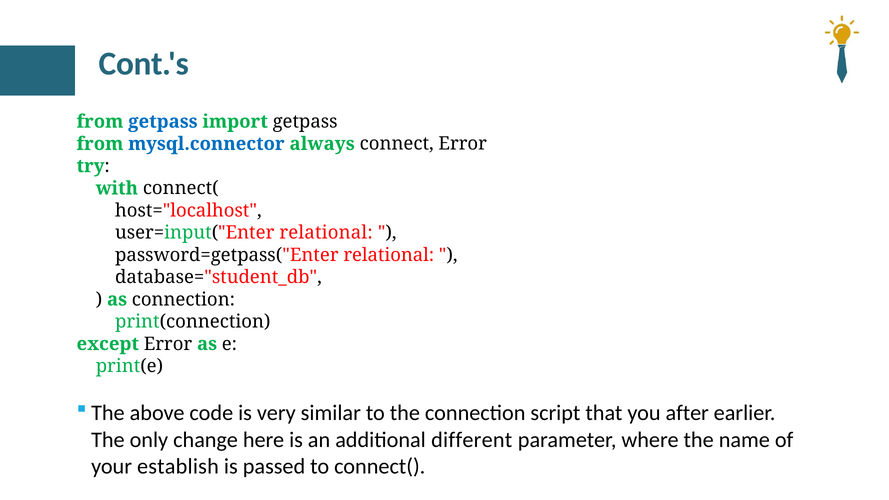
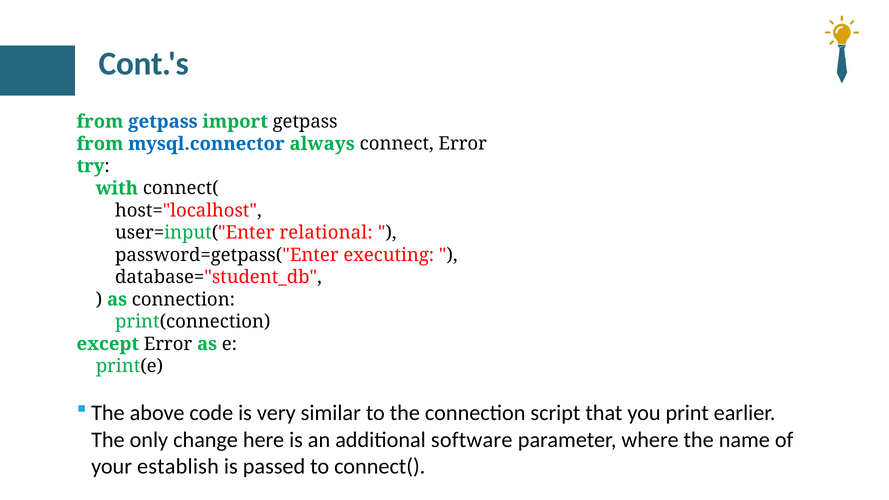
password=getpass("Enter relational: relational -> executing
after: after -> print
different: different -> software
